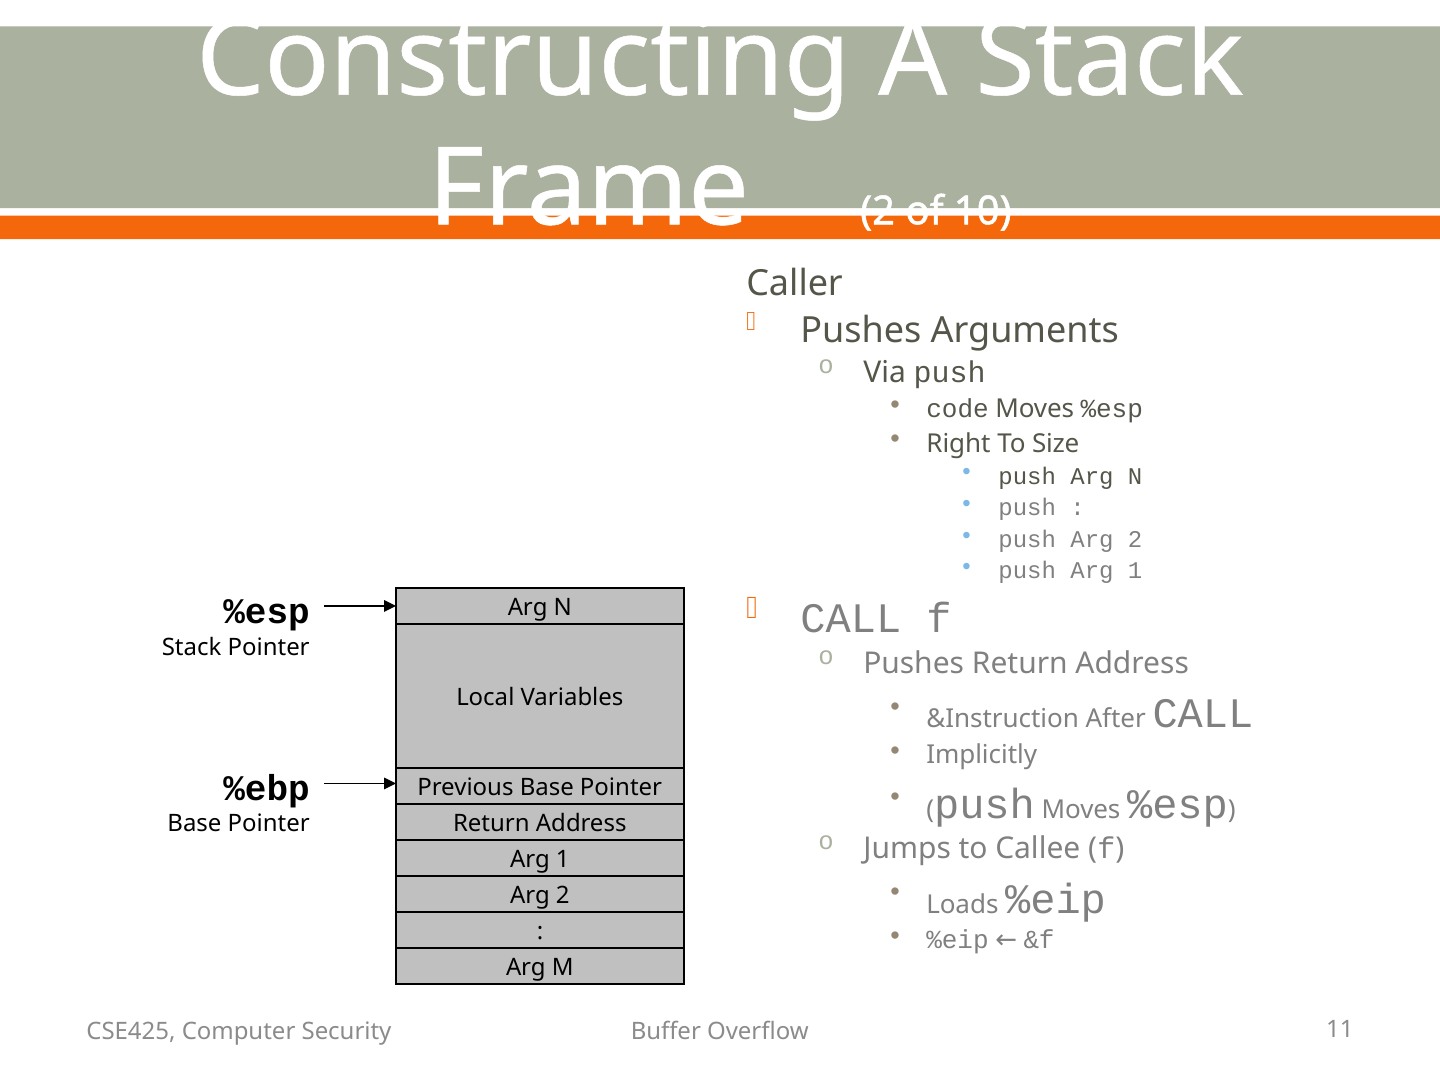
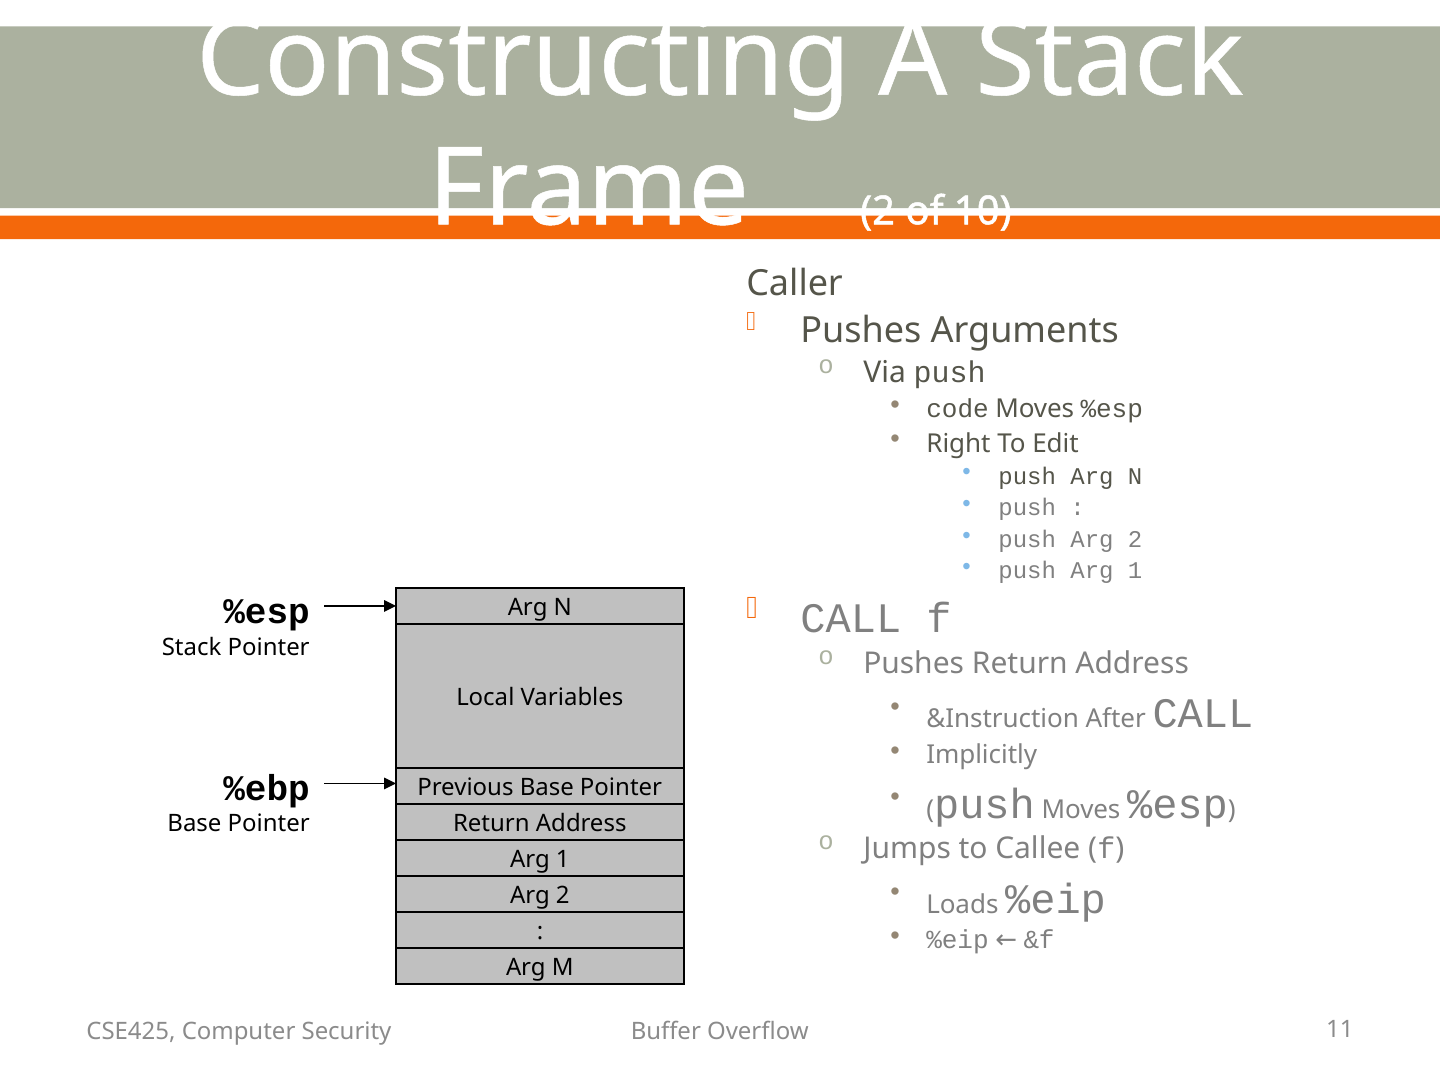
Size: Size -> Edit
